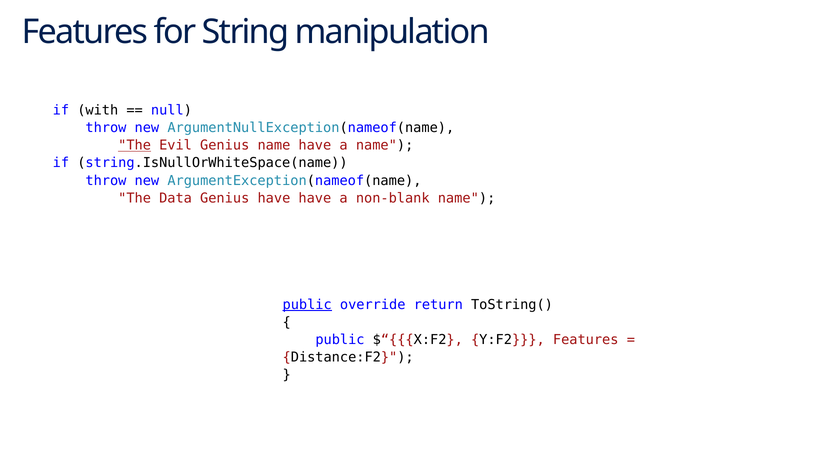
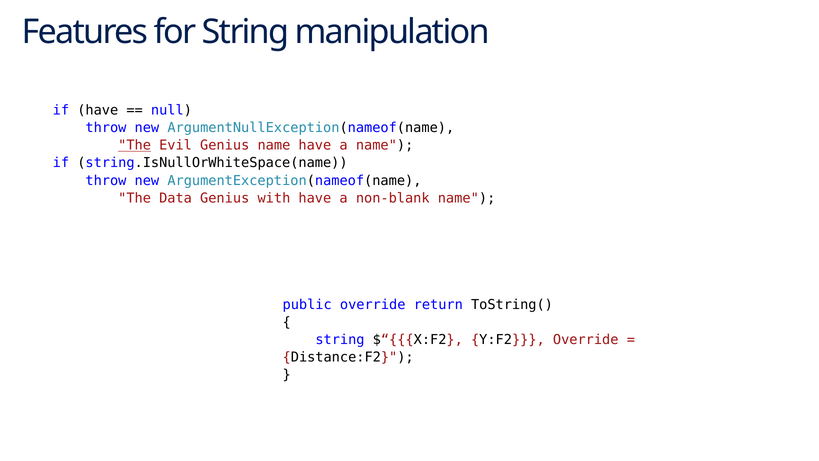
if with: with -> have
Genius have: have -> with
public at (307, 304) underline: present -> none
public at (340, 339): public -> string
Y:F2 Features: Features -> Override
